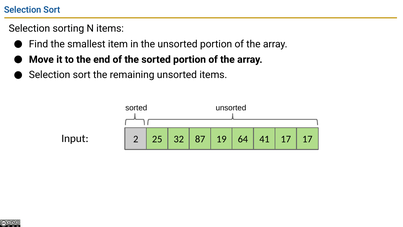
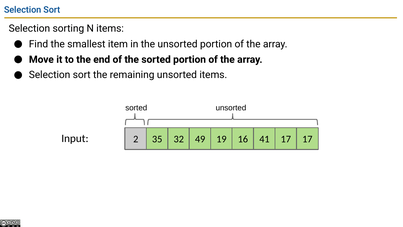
25: 25 -> 35
87: 87 -> 49
64: 64 -> 16
